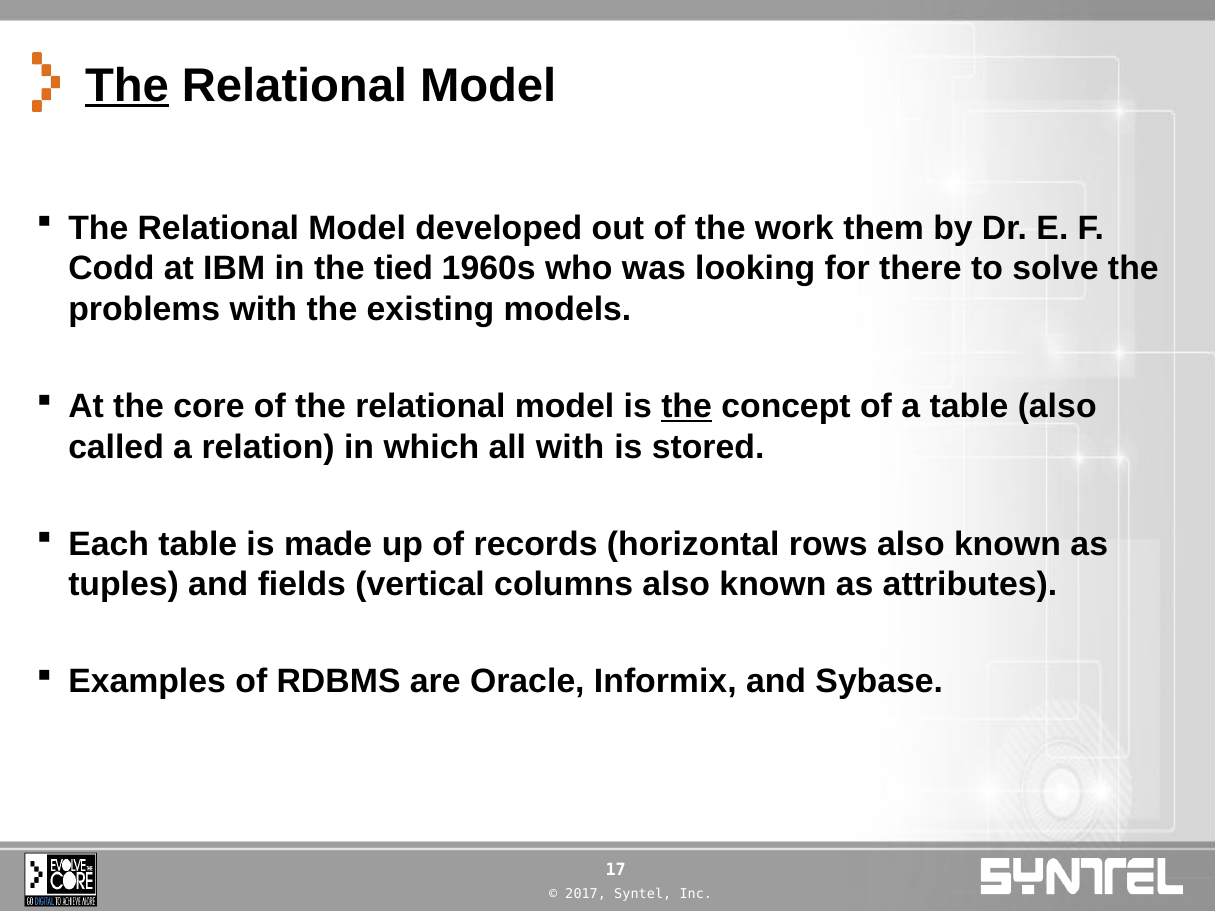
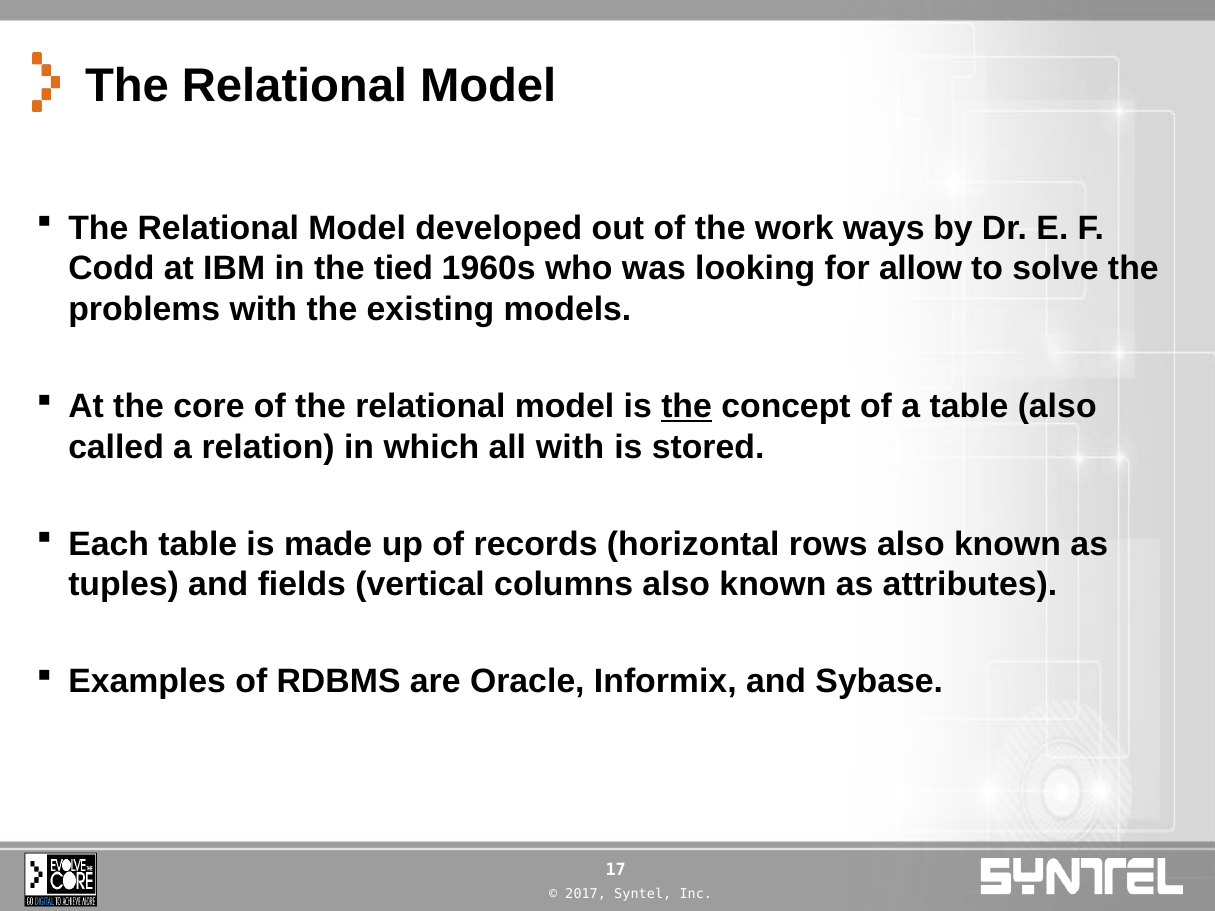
The at (127, 86) underline: present -> none
them: them -> ways
there: there -> allow
